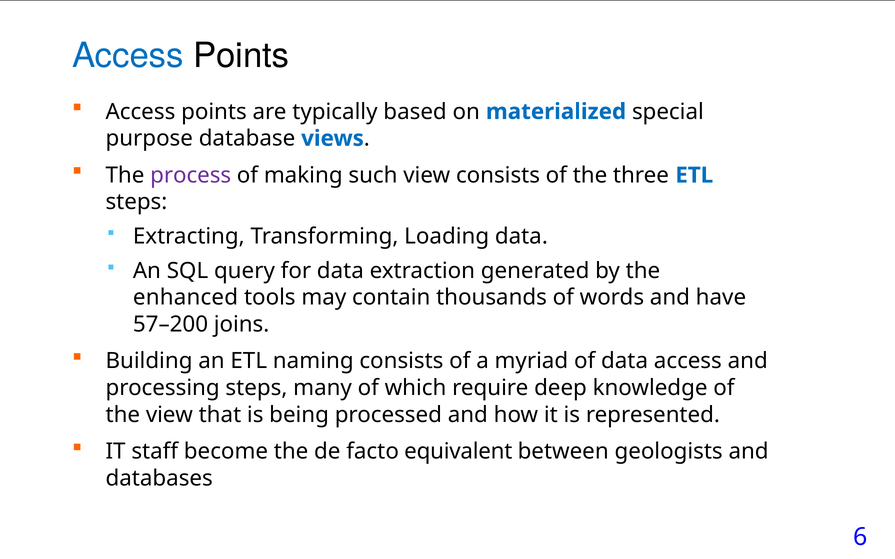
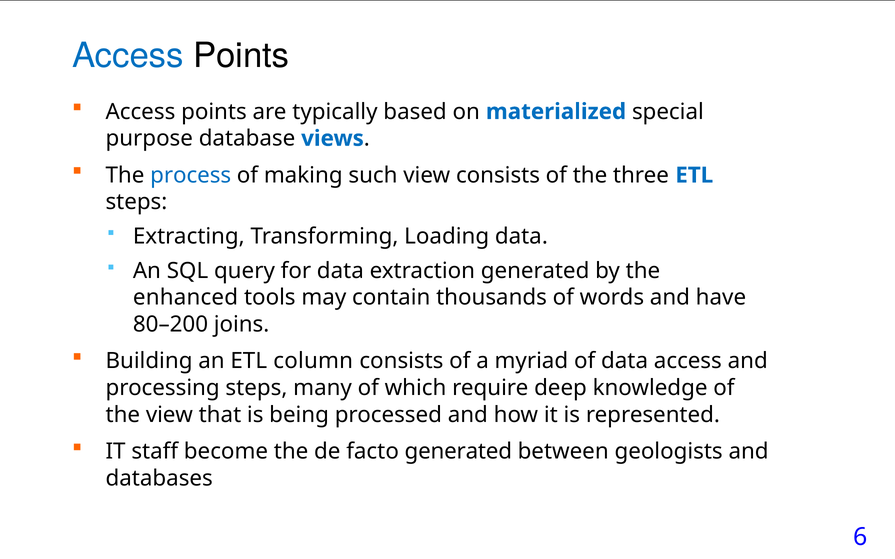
process colour: purple -> blue
57–200: 57–200 -> 80–200
naming: naming -> column
facto equivalent: equivalent -> generated
